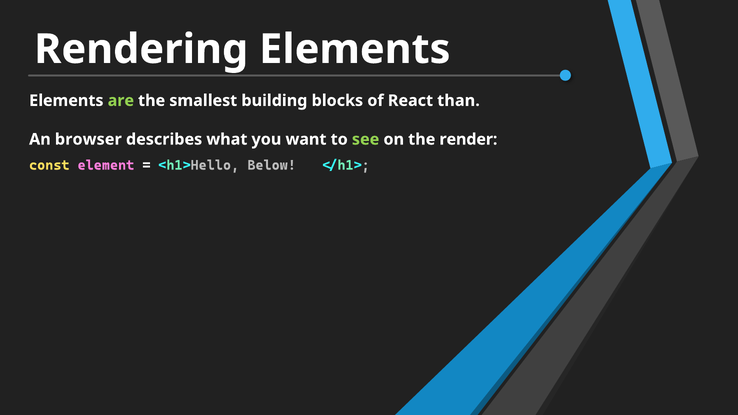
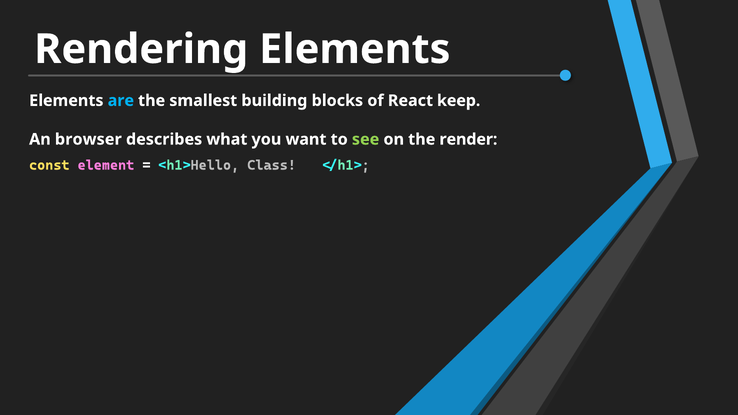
are colour: light green -> light blue
than: than -> keep
Below: Below -> Class
